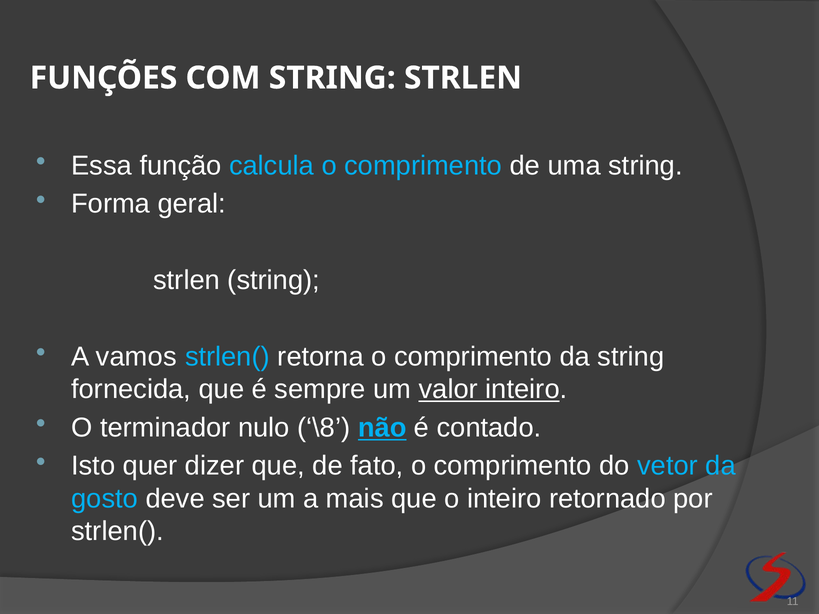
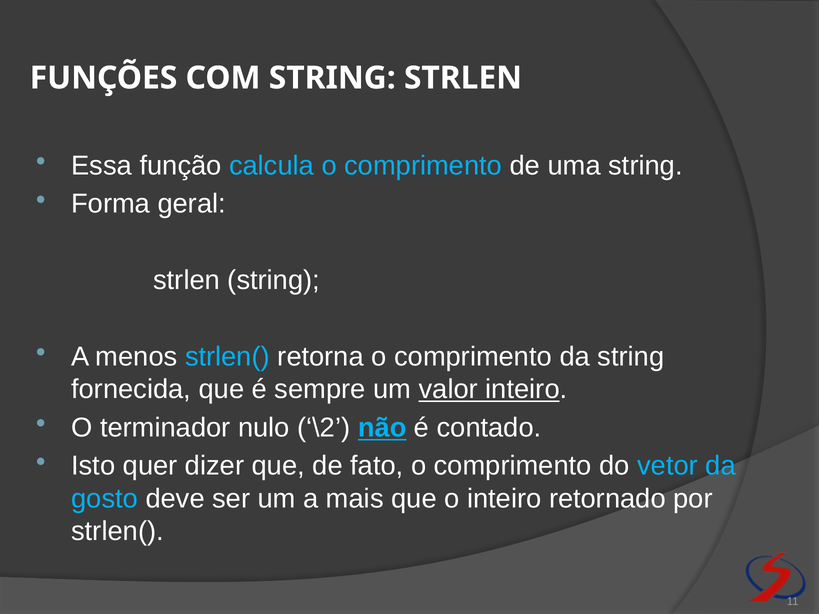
vamos: vamos -> menos
\8: \8 -> \2
